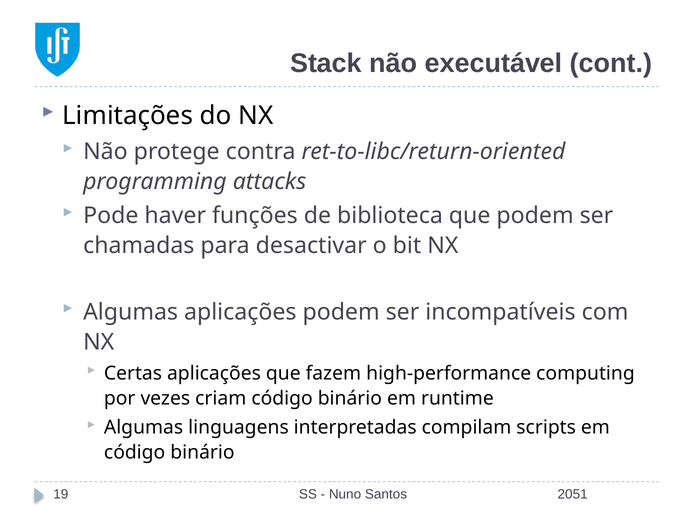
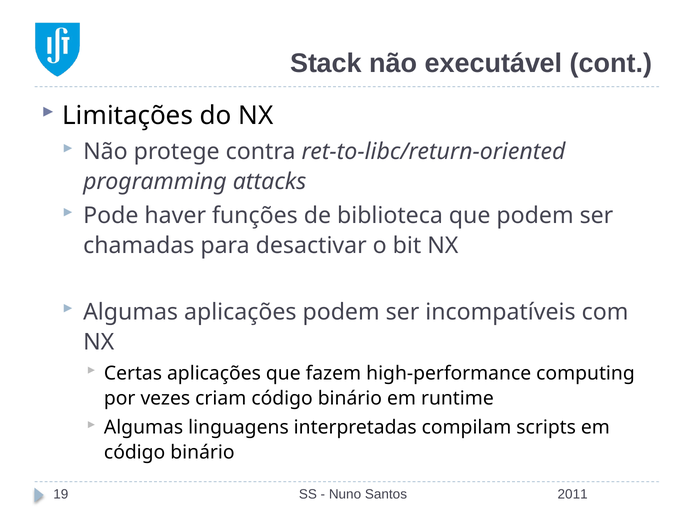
2051: 2051 -> 2011
